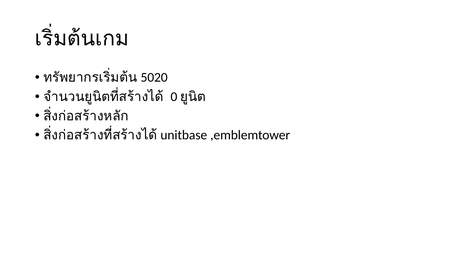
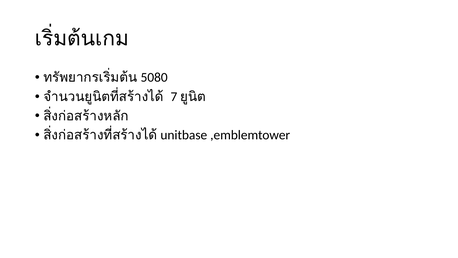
5020: 5020 -> 5080
0: 0 -> 7
